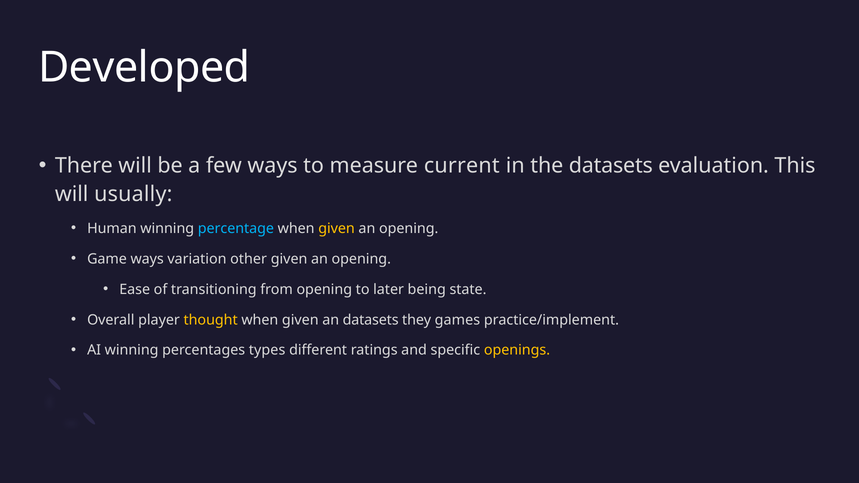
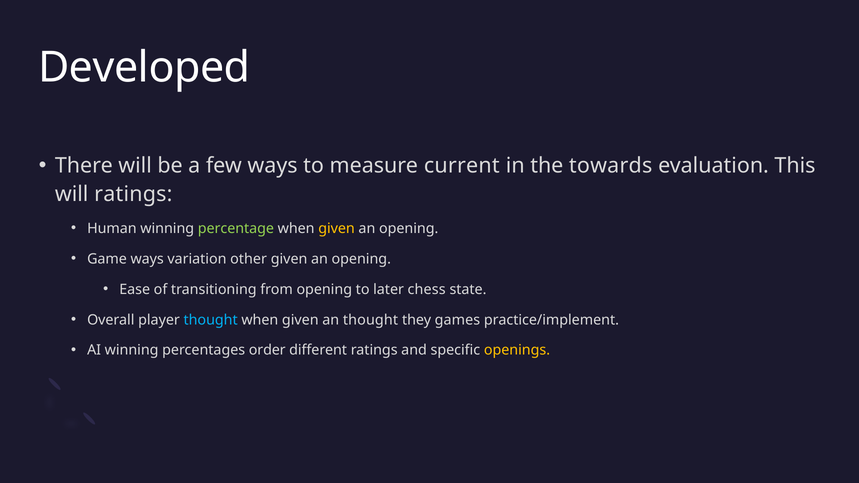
the datasets: datasets -> towards
will usually: usually -> ratings
percentage colour: light blue -> light green
being: being -> chess
thought at (211, 320) colour: yellow -> light blue
an datasets: datasets -> thought
types: types -> order
